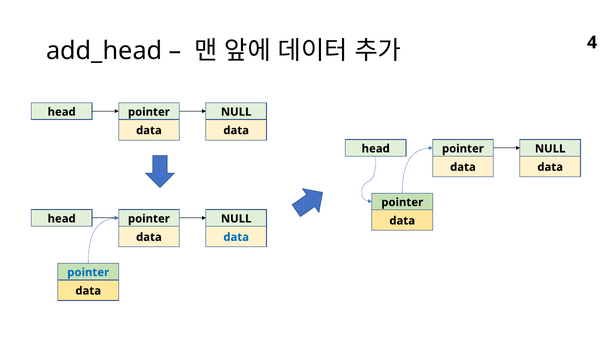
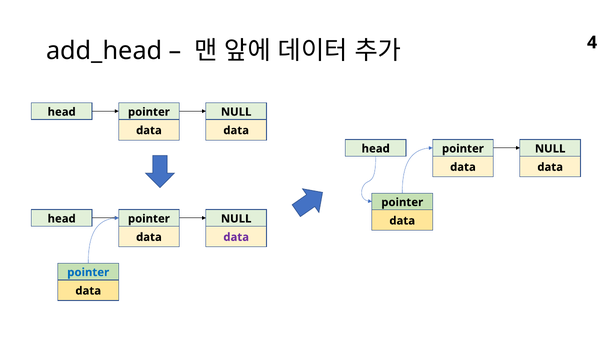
data at (236, 237) colour: blue -> purple
